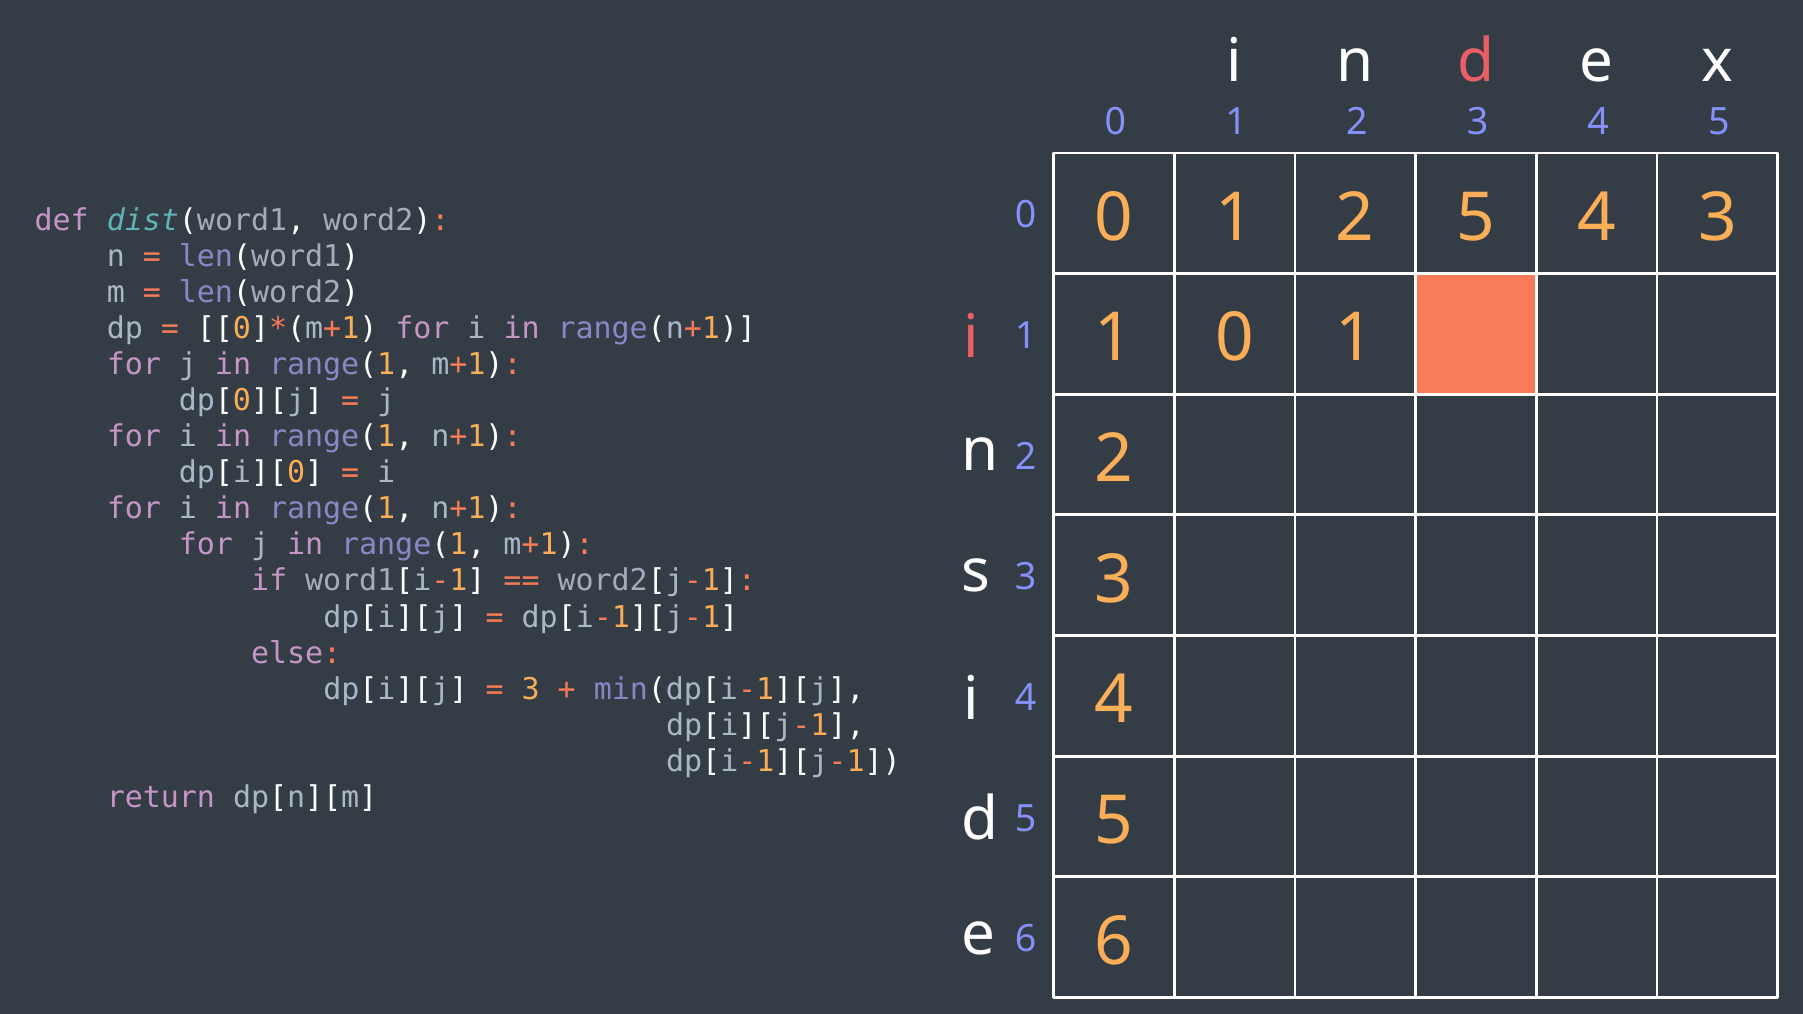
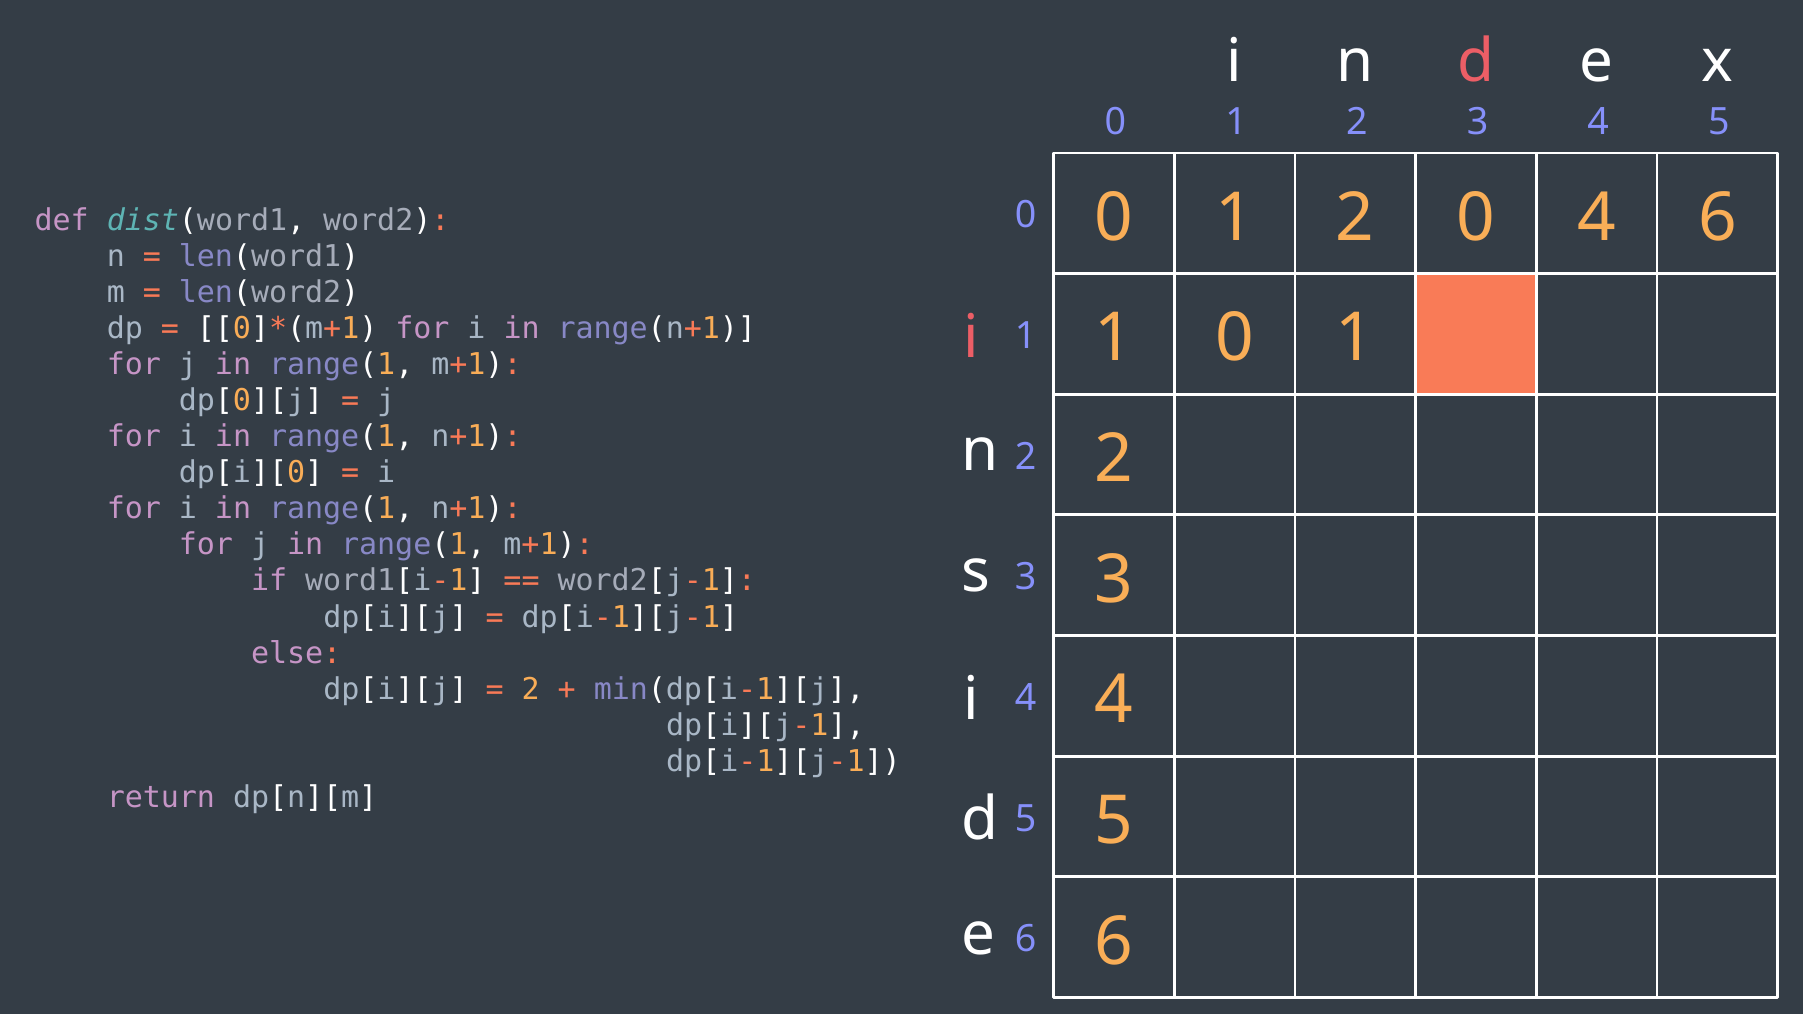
2 5: 5 -> 0
4 3: 3 -> 6
3 at (531, 689): 3 -> 2
